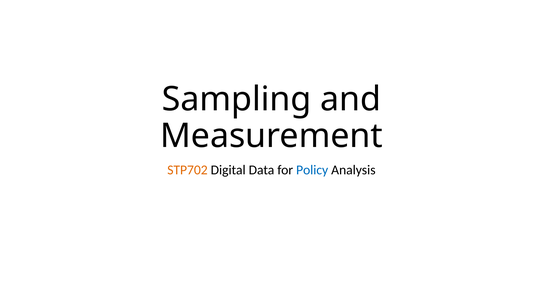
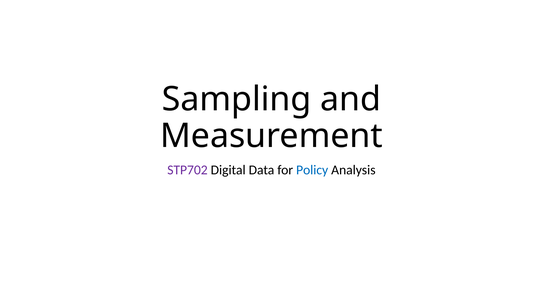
STP702 colour: orange -> purple
